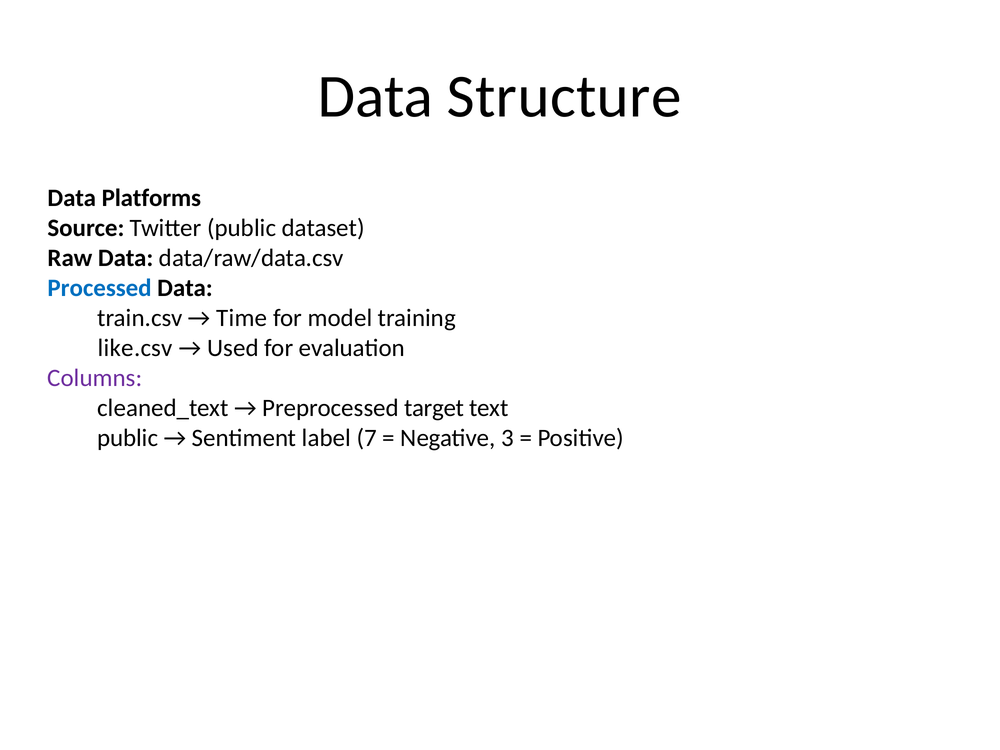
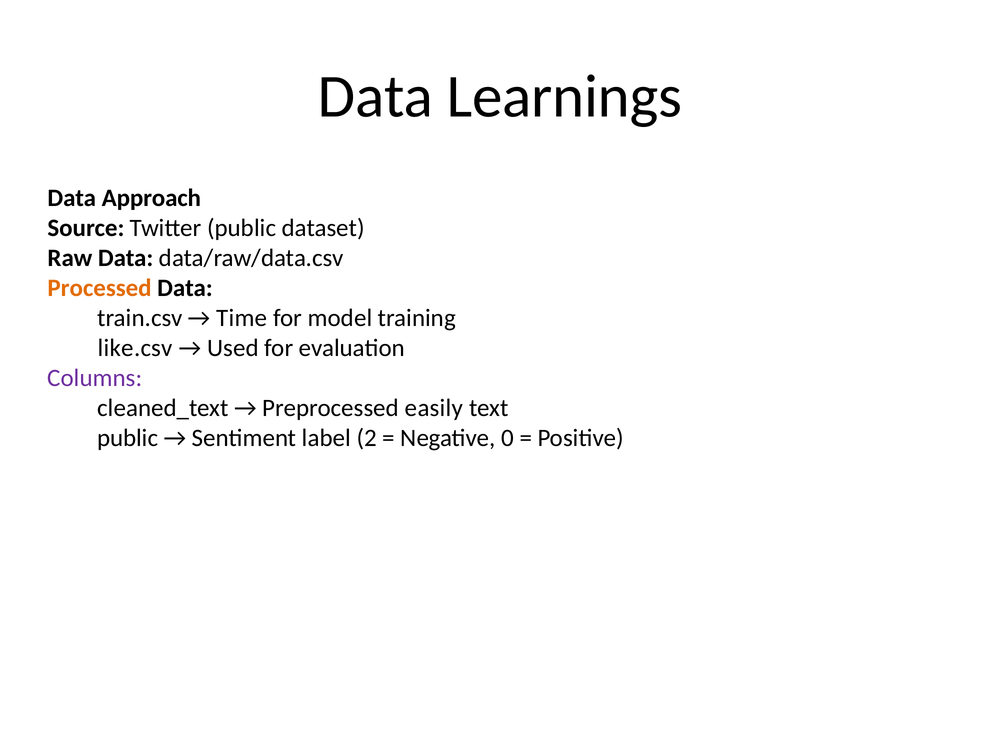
Structure: Structure -> Learnings
Platforms: Platforms -> Approach
Processed colour: blue -> orange
target: target -> easily
7: 7 -> 2
3: 3 -> 0
